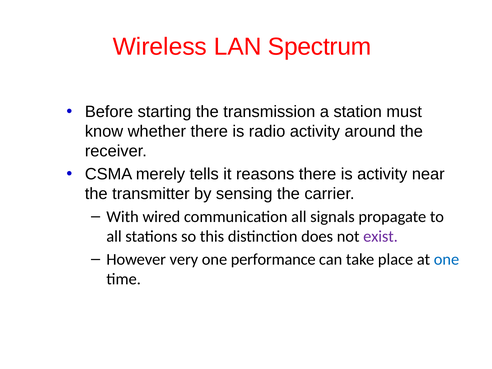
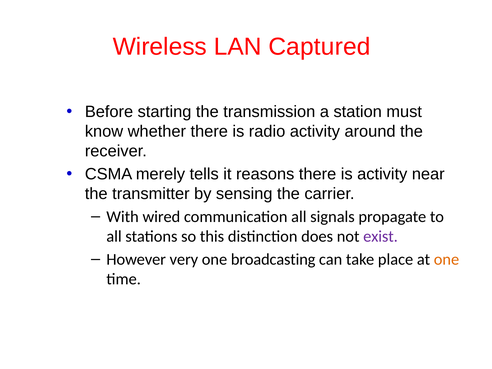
Spectrum: Spectrum -> Captured
performance: performance -> broadcasting
one at (446, 259) colour: blue -> orange
